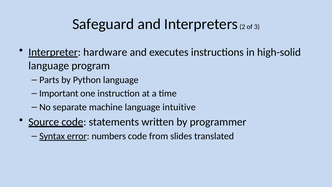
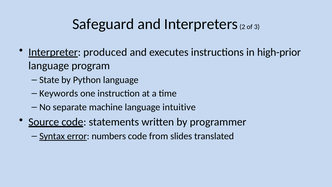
hardware: hardware -> produced
high-solid: high-solid -> high-prior
Parts: Parts -> State
Important: Important -> Keywords
